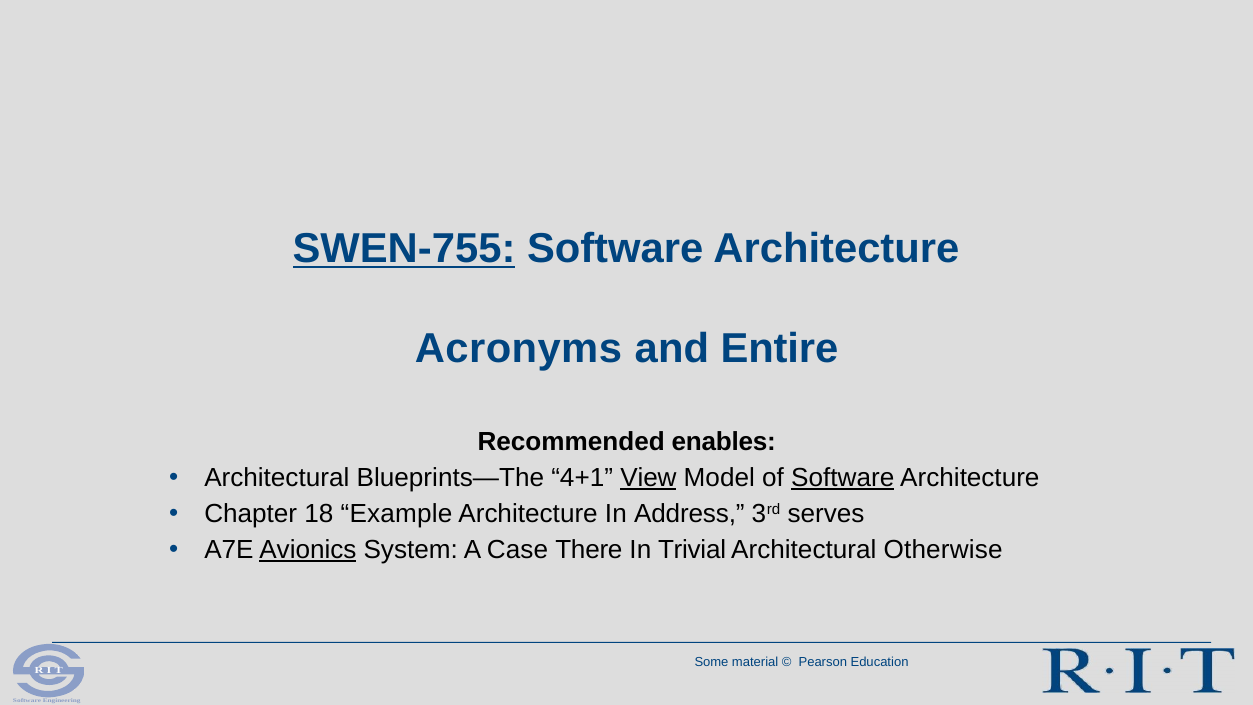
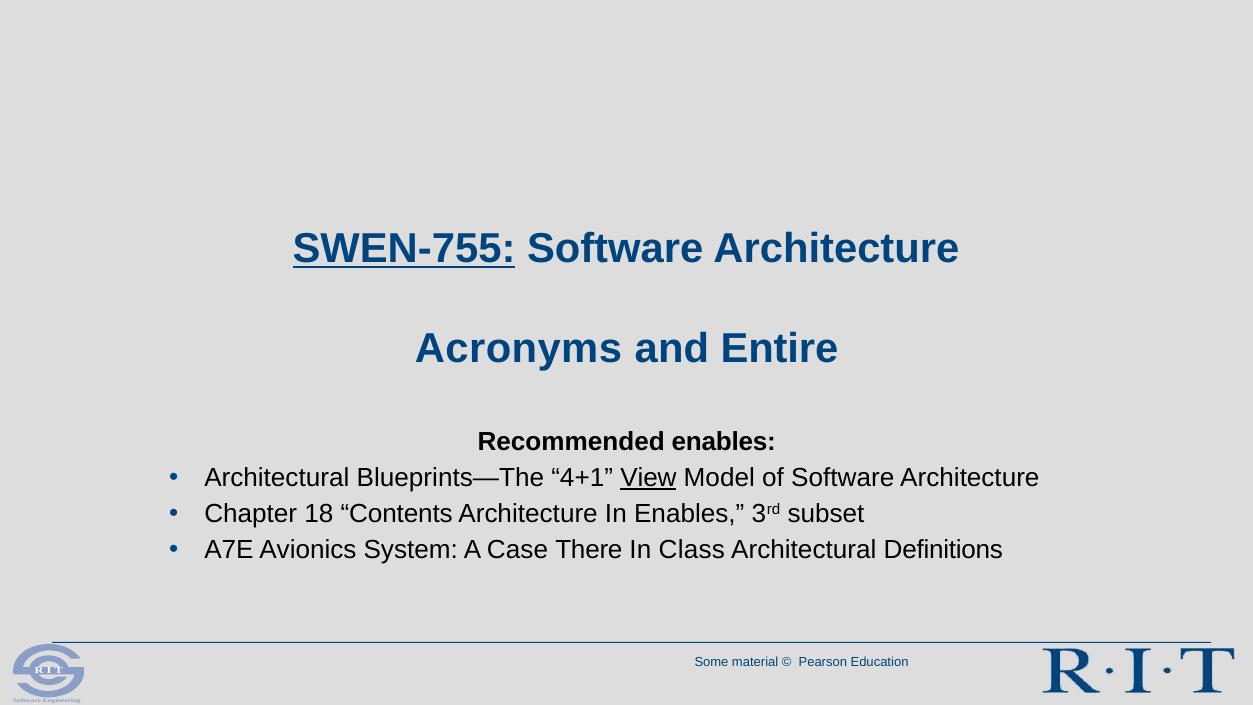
Software at (843, 478) underline: present -> none
Example: Example -> Contents
In Address: Address -> Enables
serves: serves -> subset
Avionics underline: present -> none
Trivial: Trivial -> Class
Otherwise: Otherwise -> Definitions
